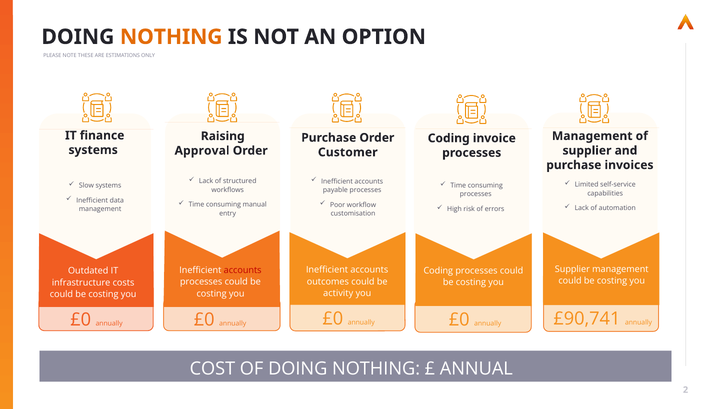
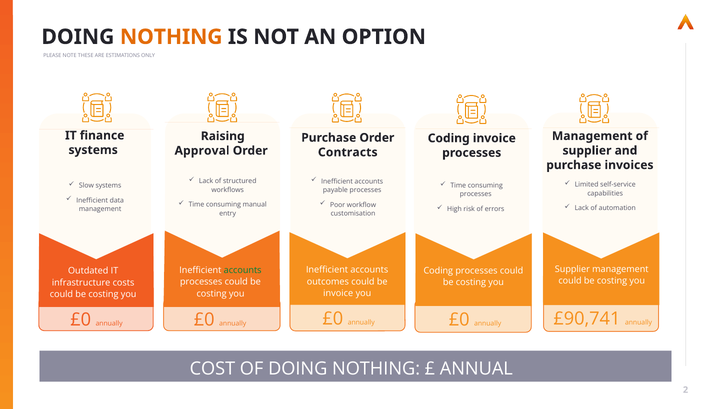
Customer: Customer -> Contracts
accounts at (243, 270) colour: red -> green
activity at (338, 293): activity -> invoice
